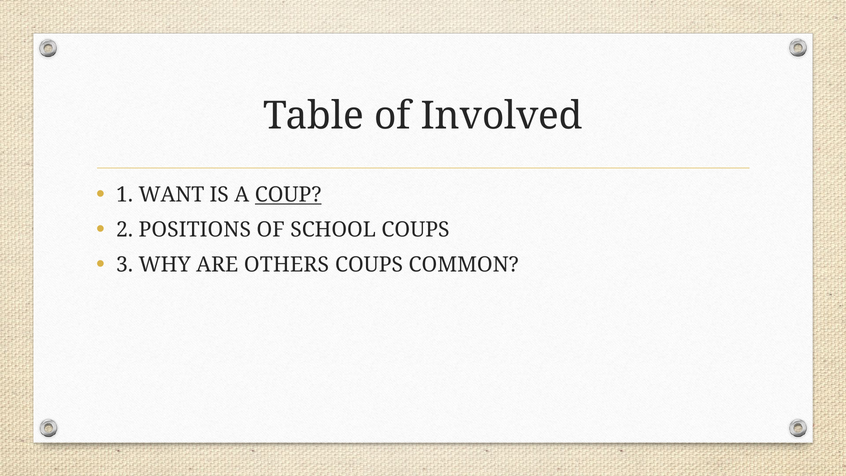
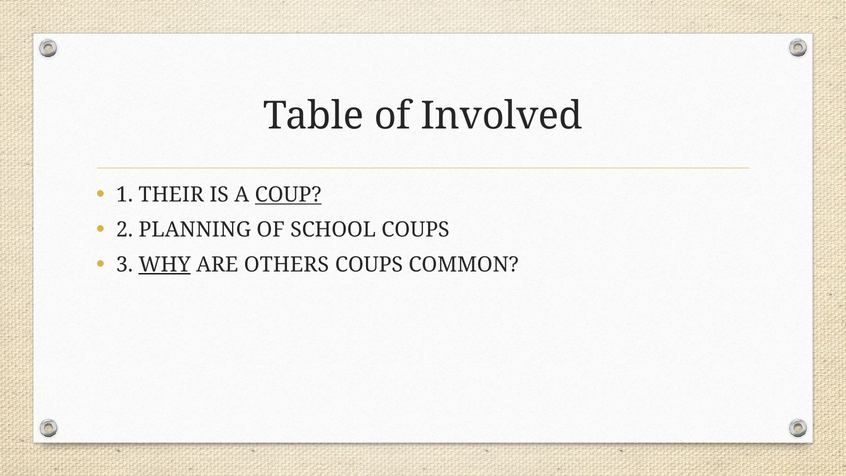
WANT: WANT -> THEIR
POSITIONS: POSITIONS -> PLANNING
WHY underline: none -> present
